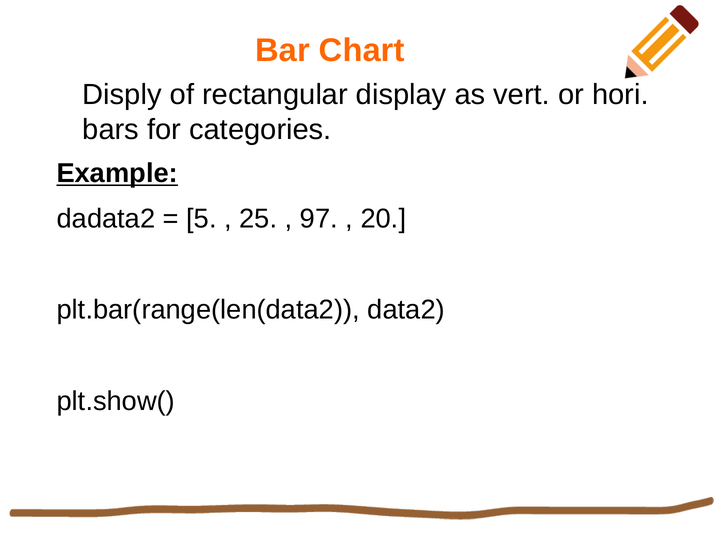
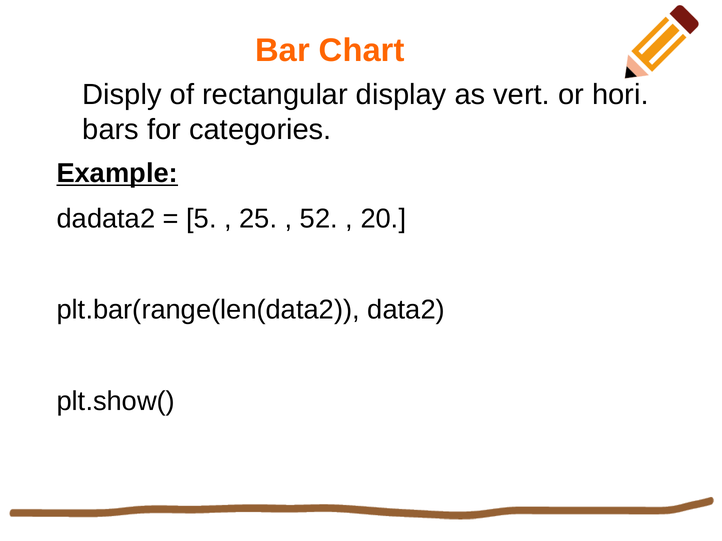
97: 97 -> 52
